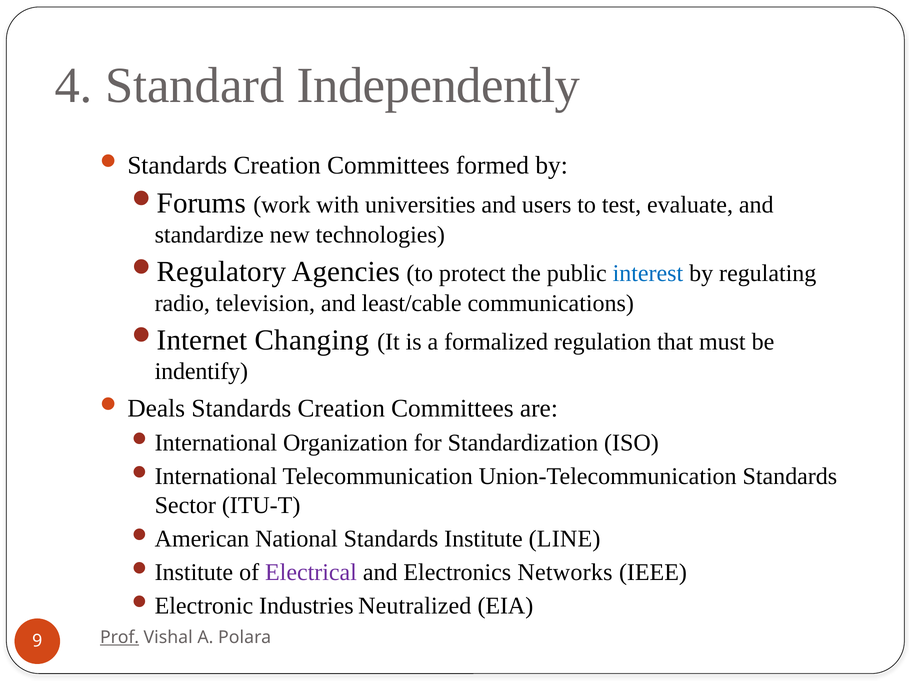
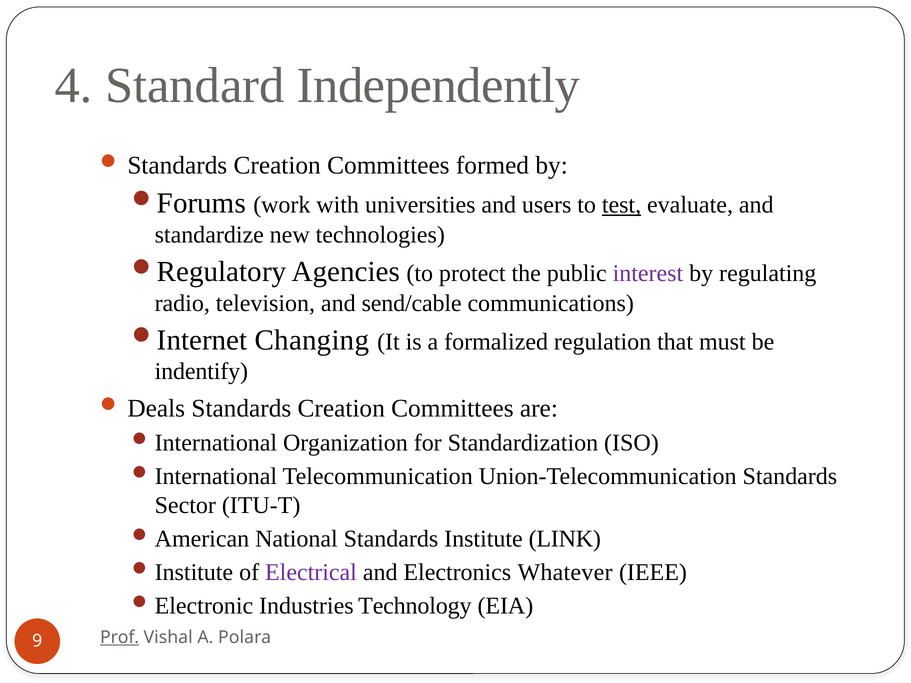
test underline: none -> present
interest colour: blue -> purple
least/cable: least/cable -> send/cable
LINE: LINE -> LINK
Networks: Networks -> Whatever
Neutralized: Neutralized -> Technology
